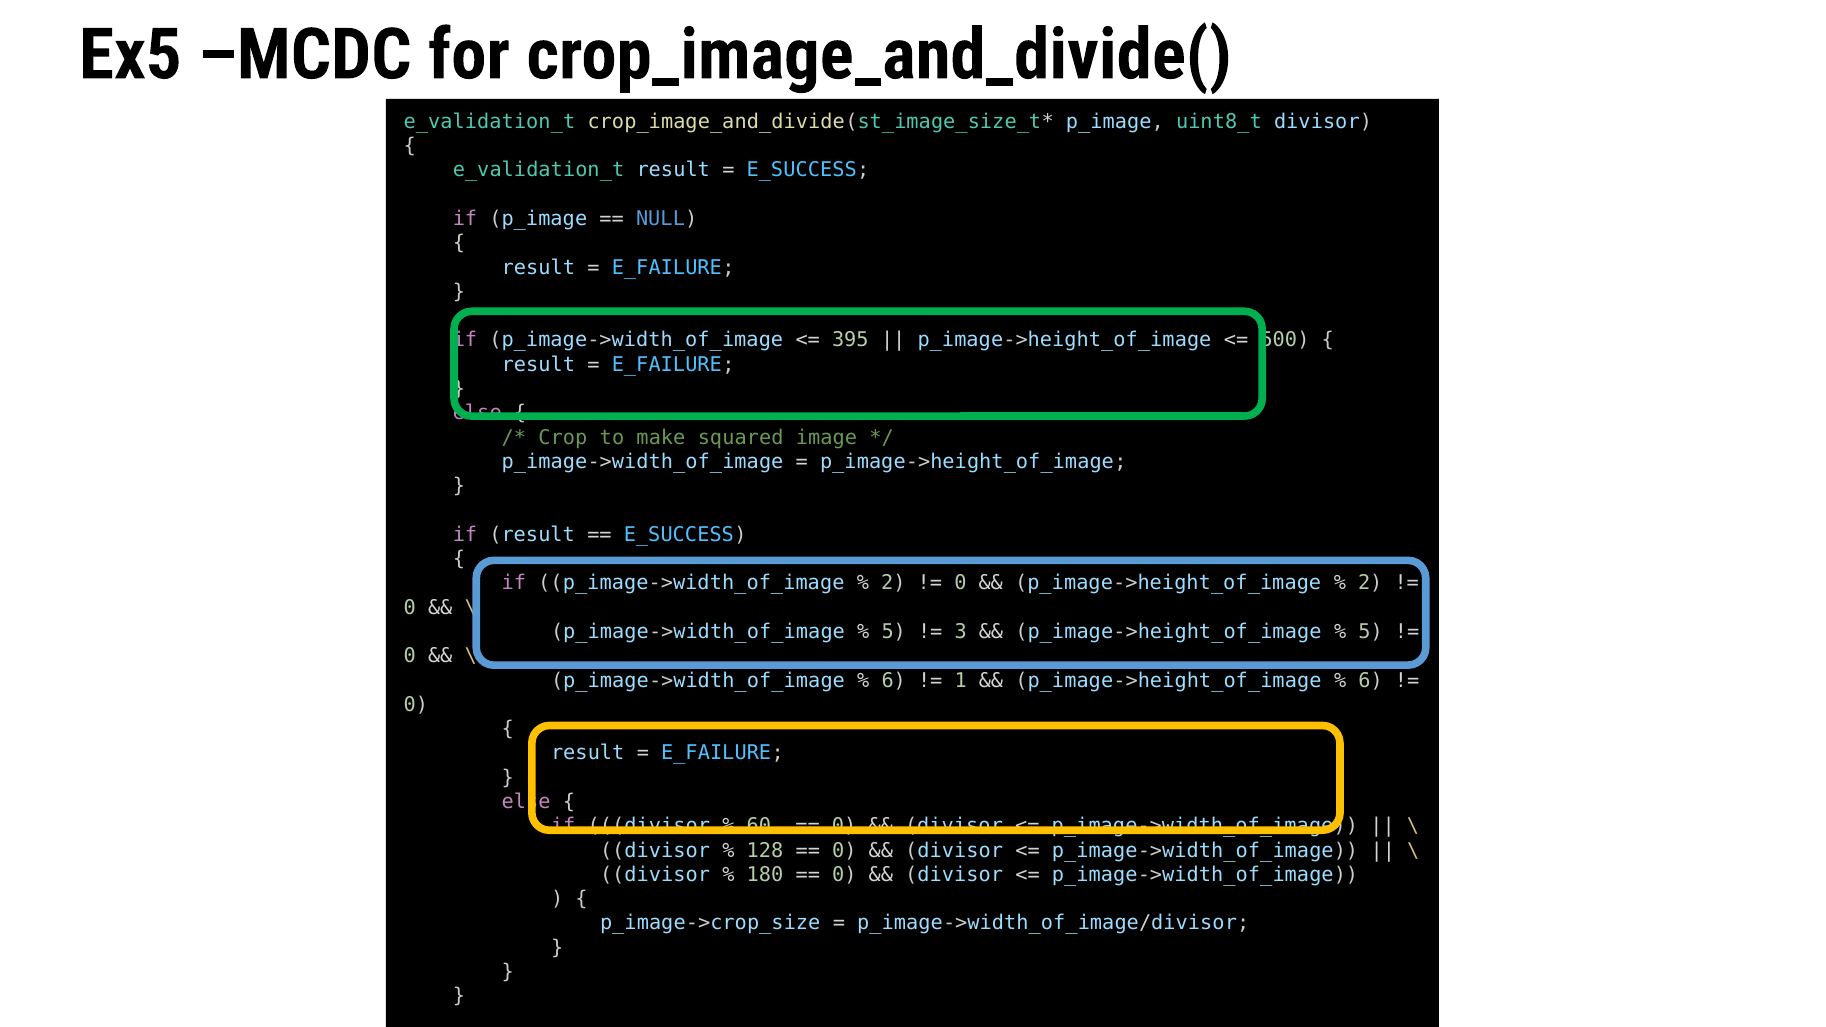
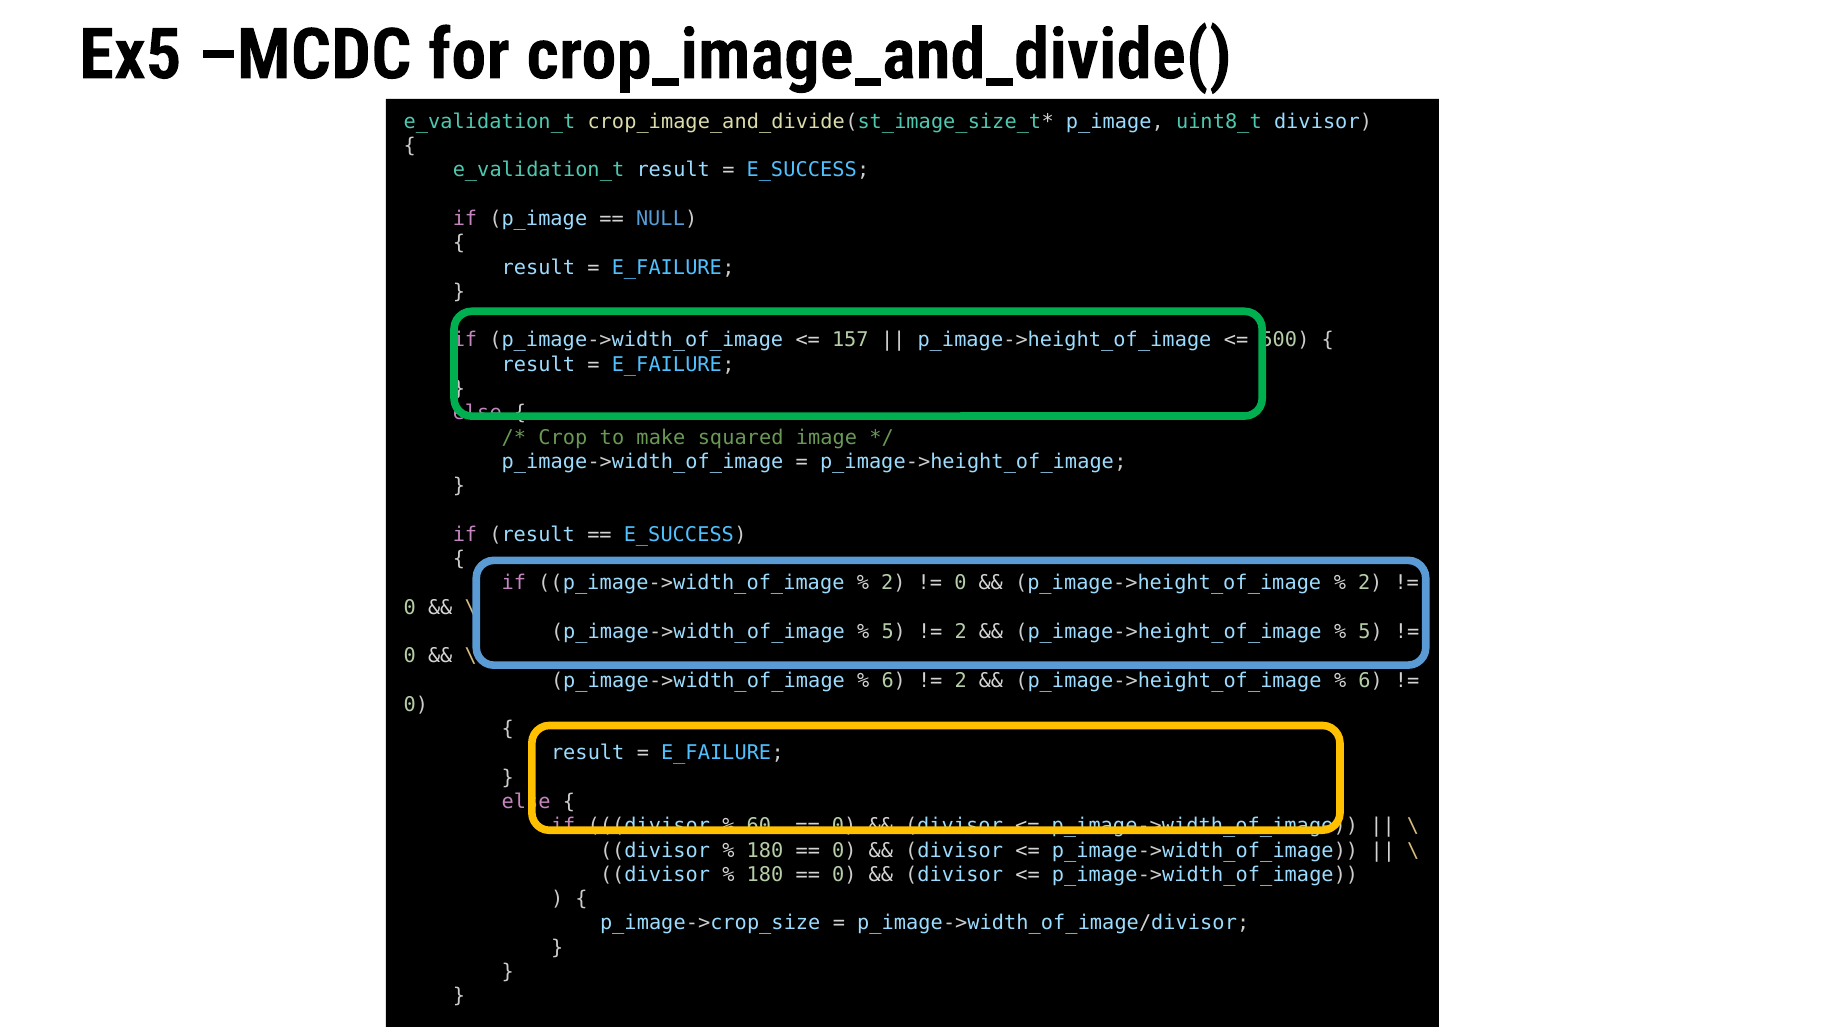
395: 395 -> 157
3 at (961, 632): 3 -> 2
1 at (961, 680): 1 -> 2
128 at (765, 851): 128 -> 180
